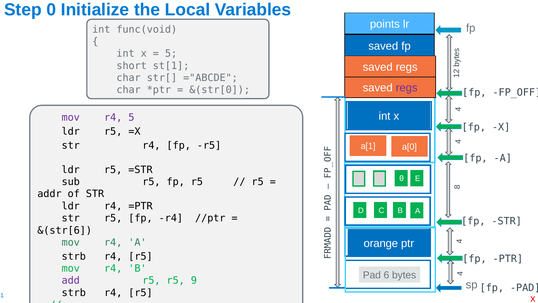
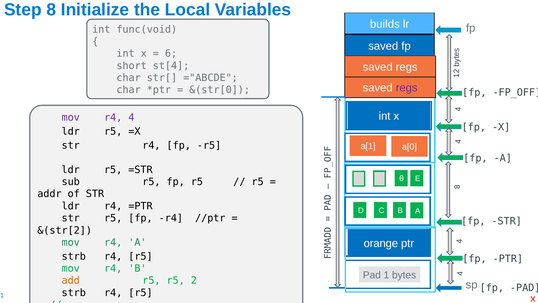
Step 0: 0 -> 8
points: points -> builds
5 at (171, 54): 5 -> 6
st[1: st[1 -> st[4
r4 5: 5 -> 4
&(str[6: &(str[6 -> &(str[2
6 at (386, 275): 6 -> 1
add colour: purple -> orange
r5 9: 9 -> 2
